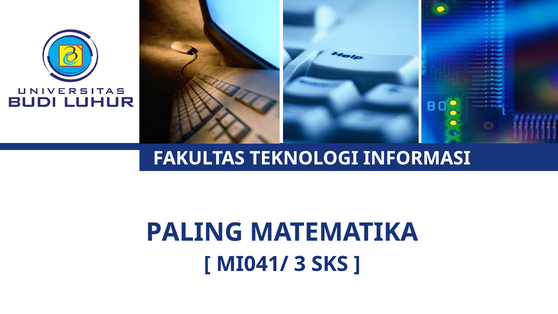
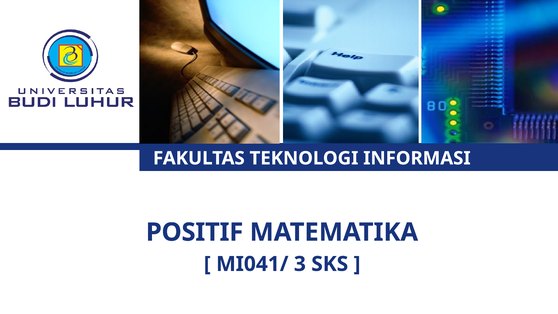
PALING: PALING -> POSITIF
